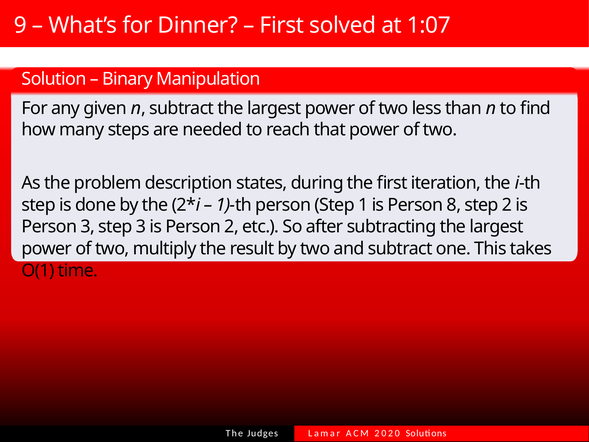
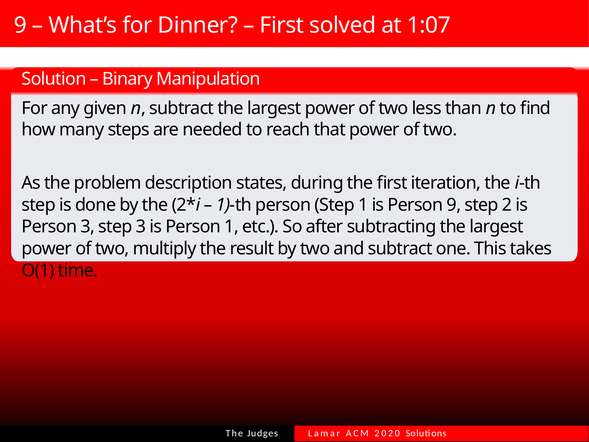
Person 8: 8 -> 9
Person 2: 2 -> 1
